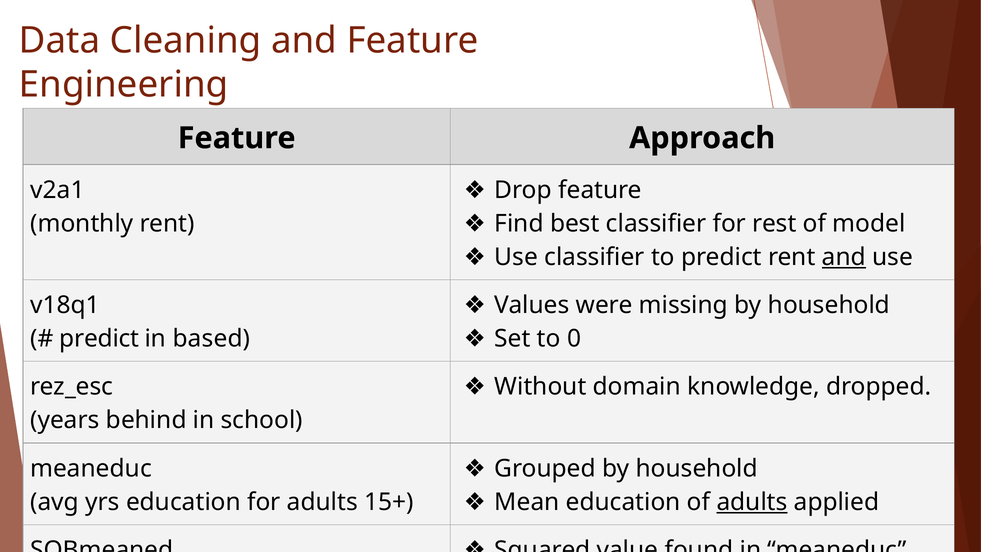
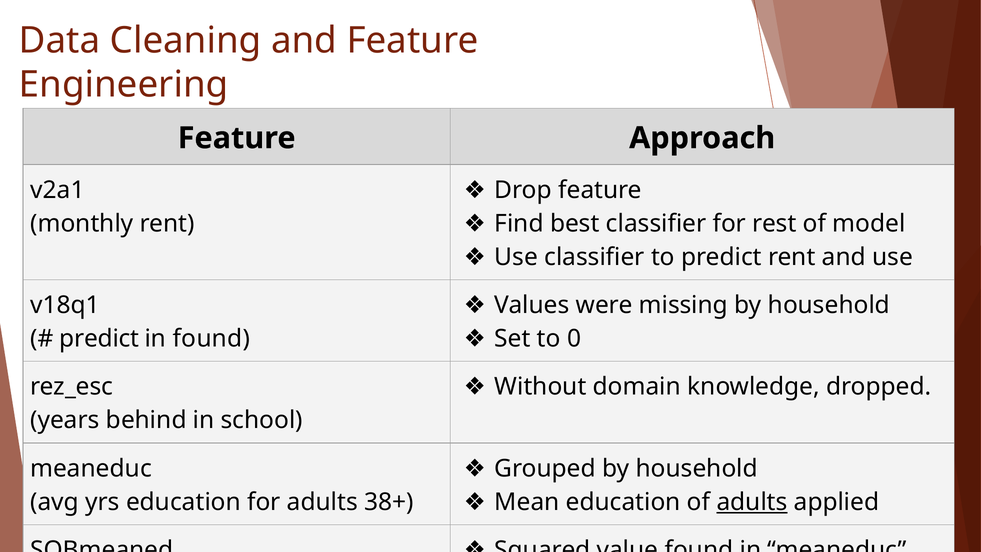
and at (844, 257) underline: present -> none
in based: based -> found
15+: 15+ -> 38+
